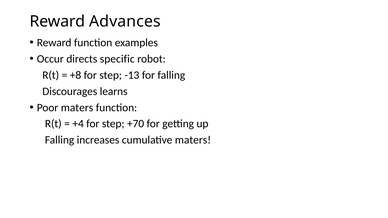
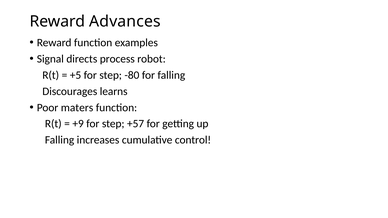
Occur: Occur -> Signal
specific: specific -> process
+8: +8 -> +5
-13: -13 -> -80
+4: +4 -> +9
+70: +70 -> +57
cumulative maters: maters -> control
